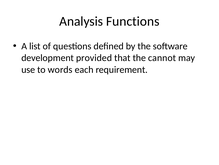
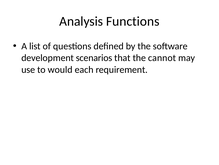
provided: provided -> scenarios
words: words -> would
